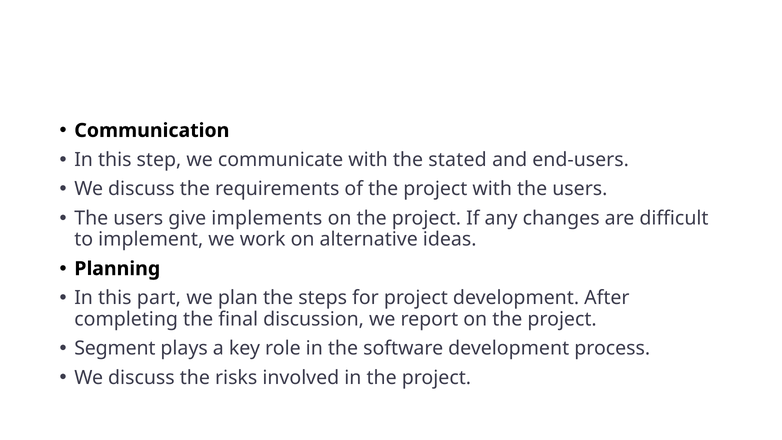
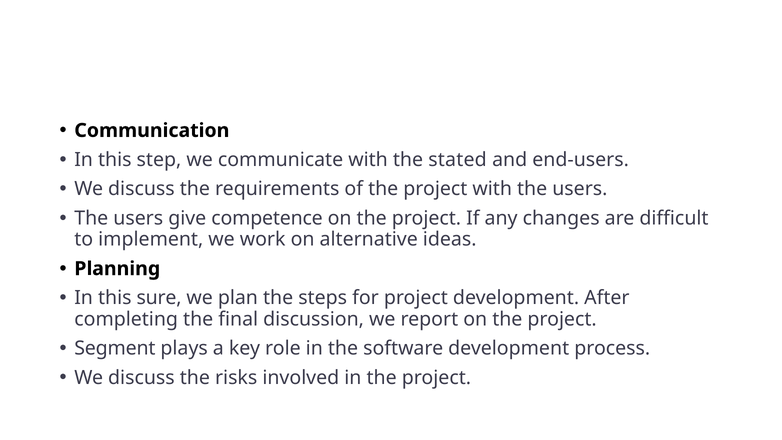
implements: implements -> competence
part: part -> sure
